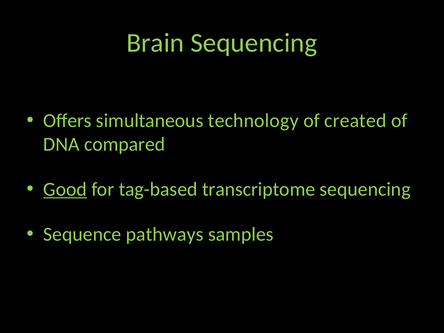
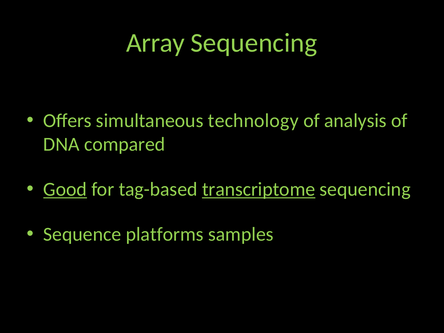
Brain: Brain -> Array
created: created -> analysis
transcriptome underline: none -> present
pathways: pathways -> platforms
